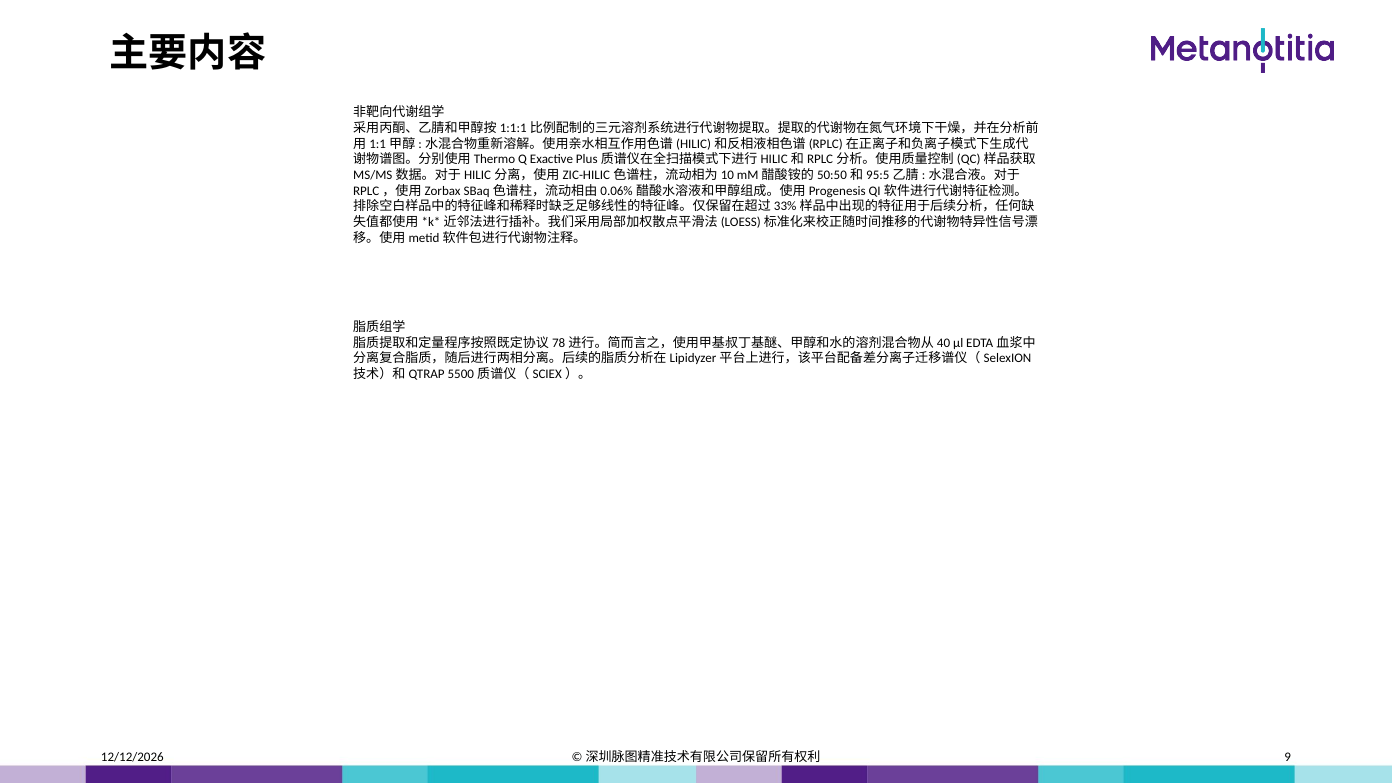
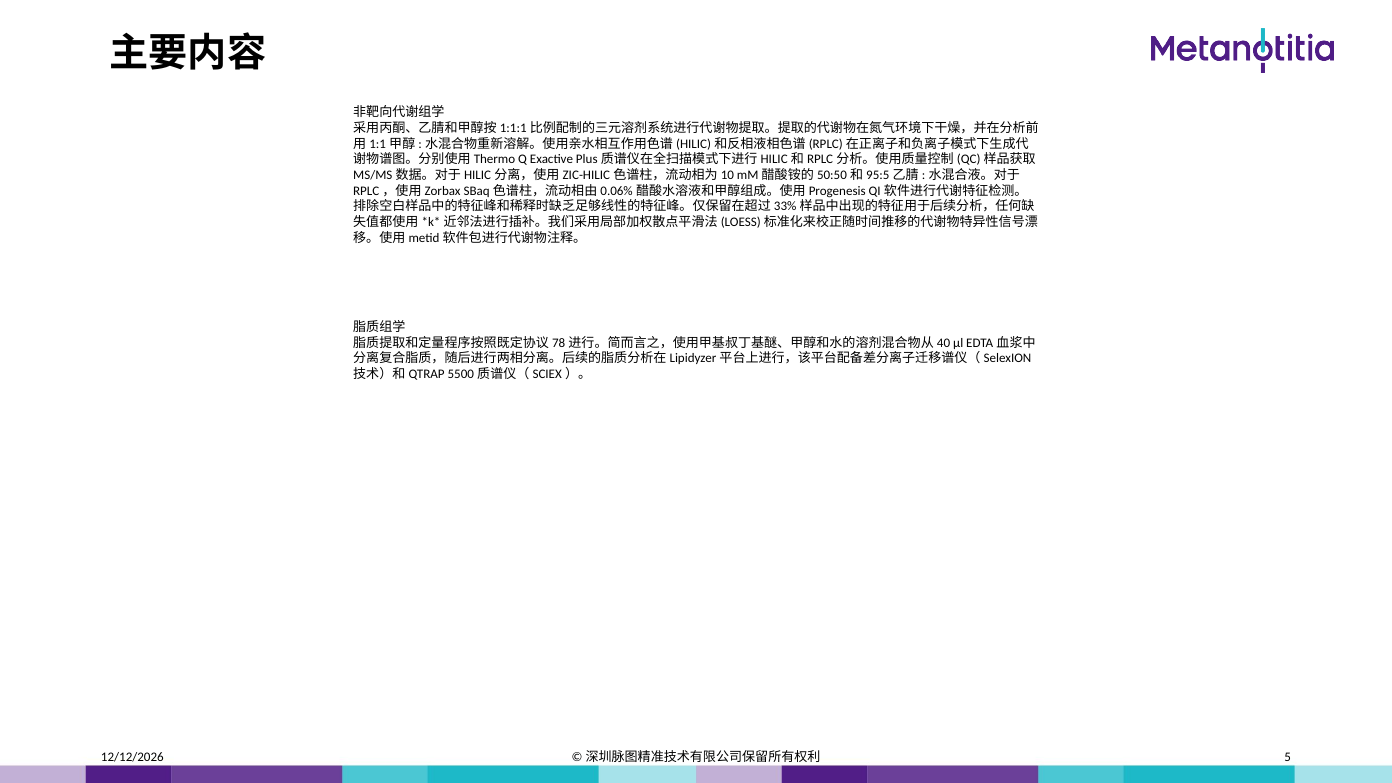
9: 9 -> 5
